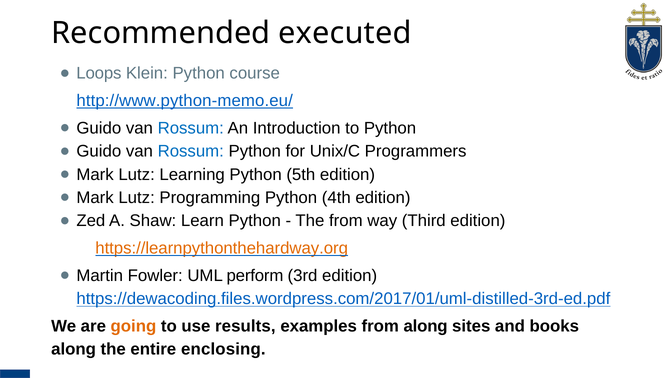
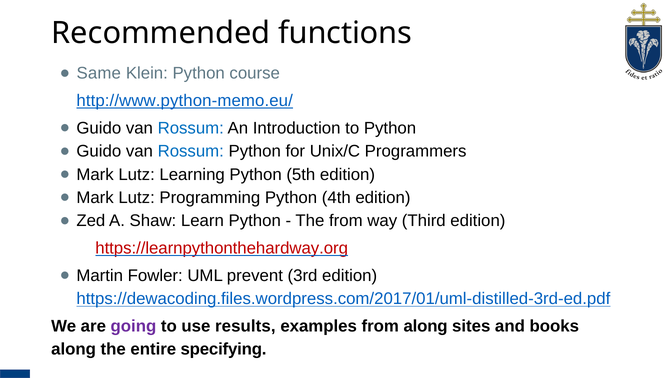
executed: executed -> functions
Loops: Loops -> Same
https://learnpythonthehardway.org colour: orange -> red
perform: perform -> prevent
going colour: orange -> purple
enclosing: enclosing -> specifying
